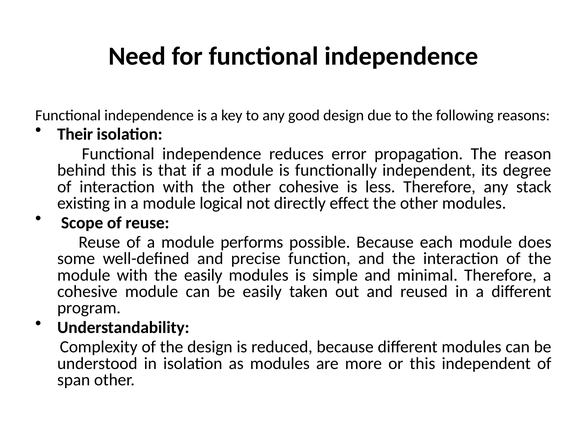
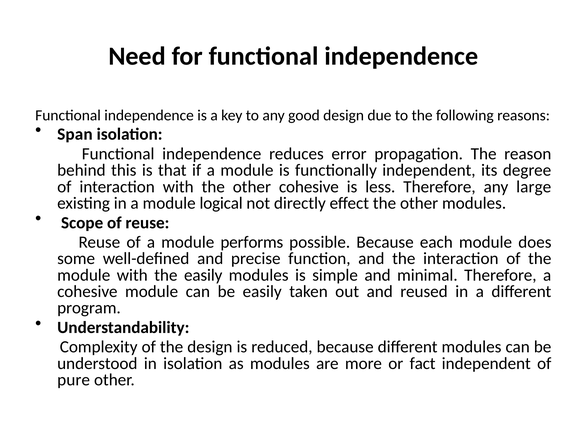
Their: Their -> Span
stack: stack -> large
or this: this -> fact
span: span -> pure
